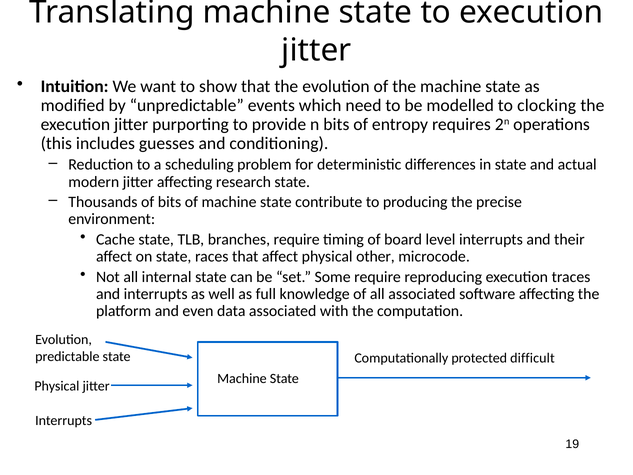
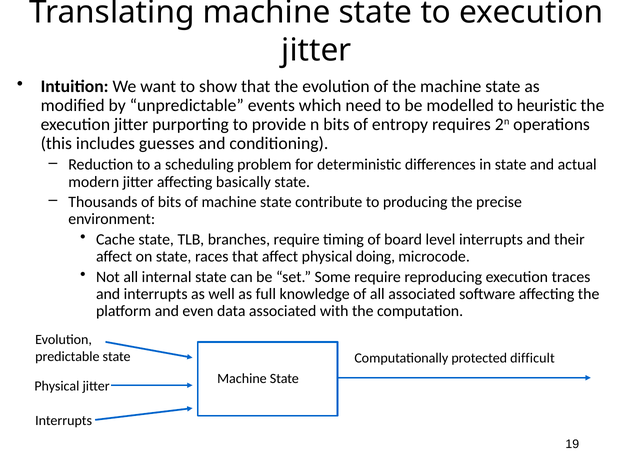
clocking: clocking -> heuristic
research: research -> basically
other: other -> doing
